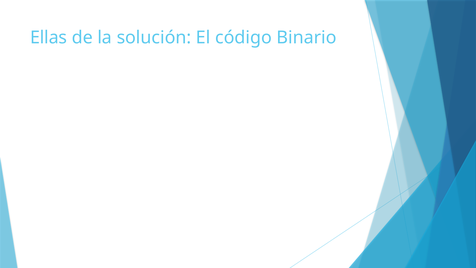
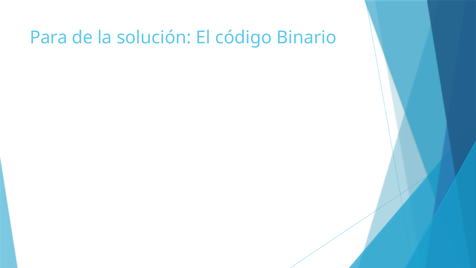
Ellas: Ellas -> Para
